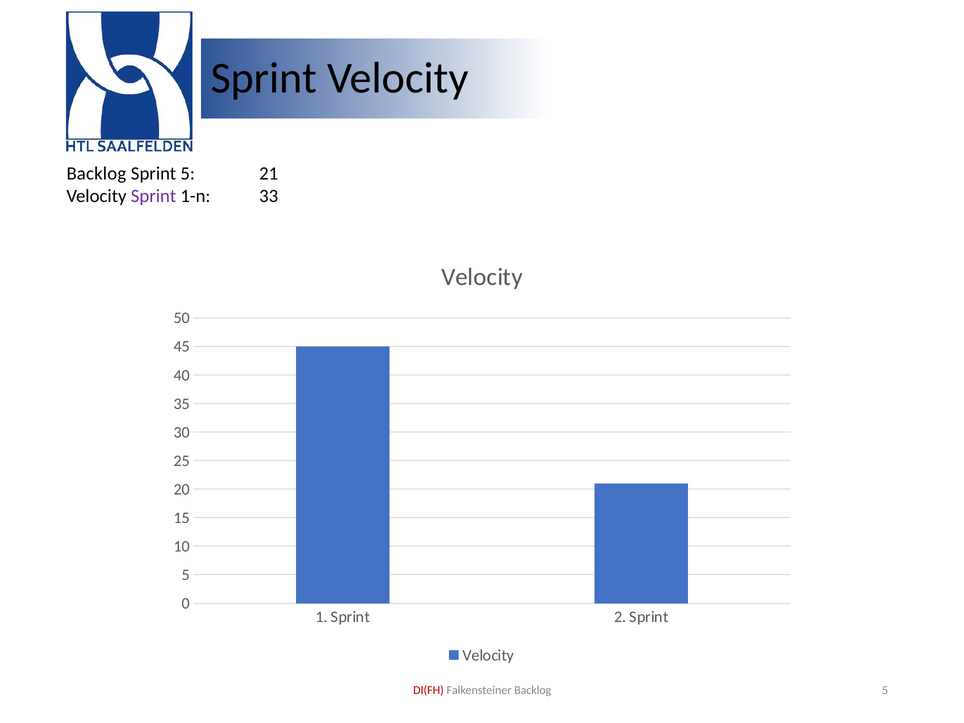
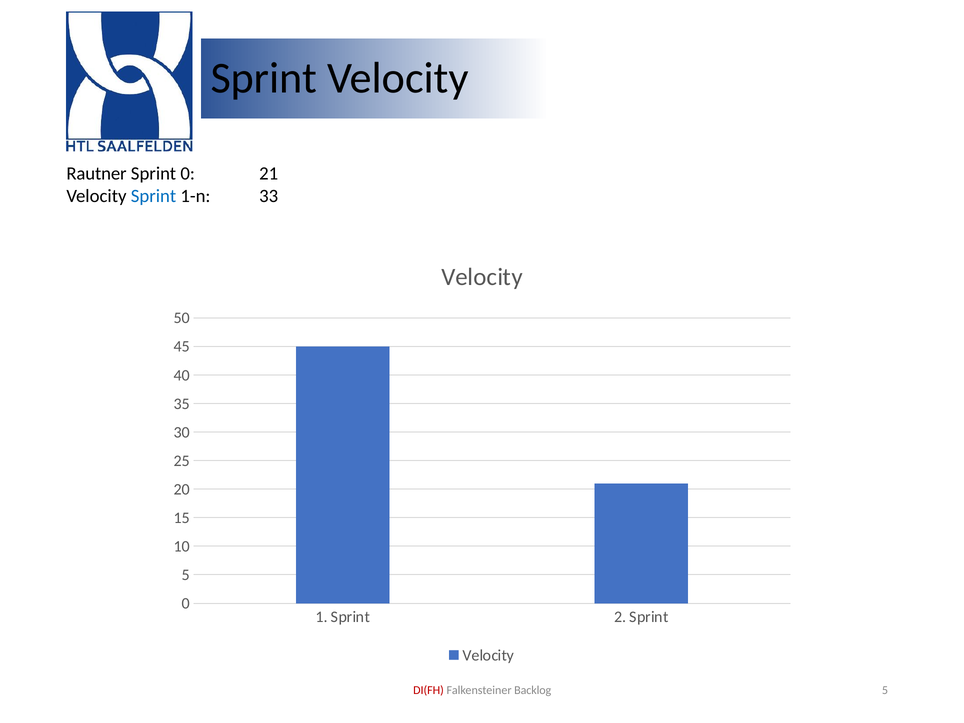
Backlog at (96, 174): Backlog -> Rautner
5 at (188, 174): 5 -> 0
Sprint at (154, 196) colour: purple -> blue
